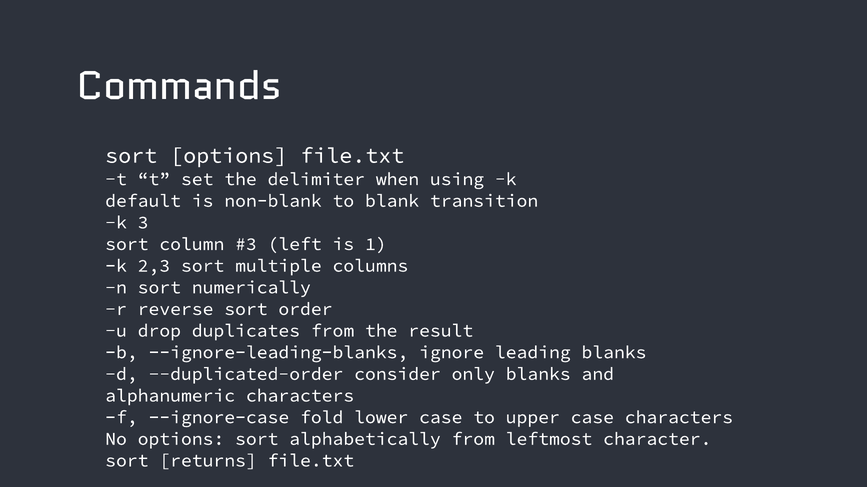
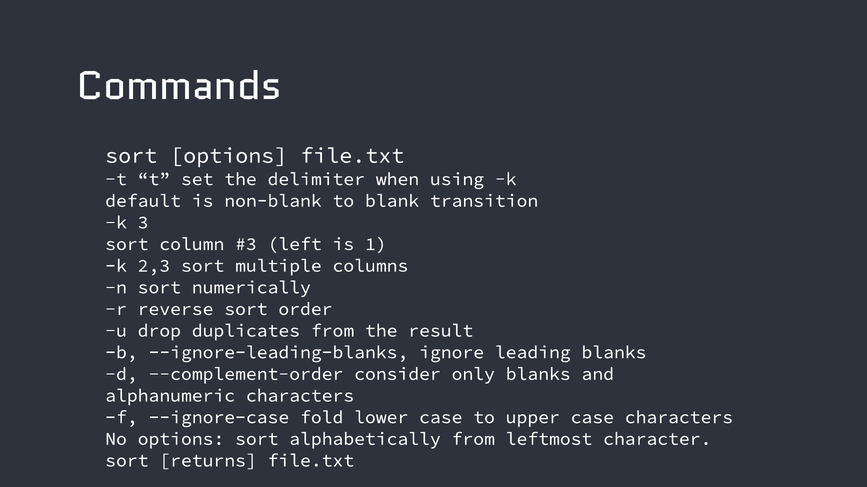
--duplicated-order: --duplicated-order -> --complement-order
